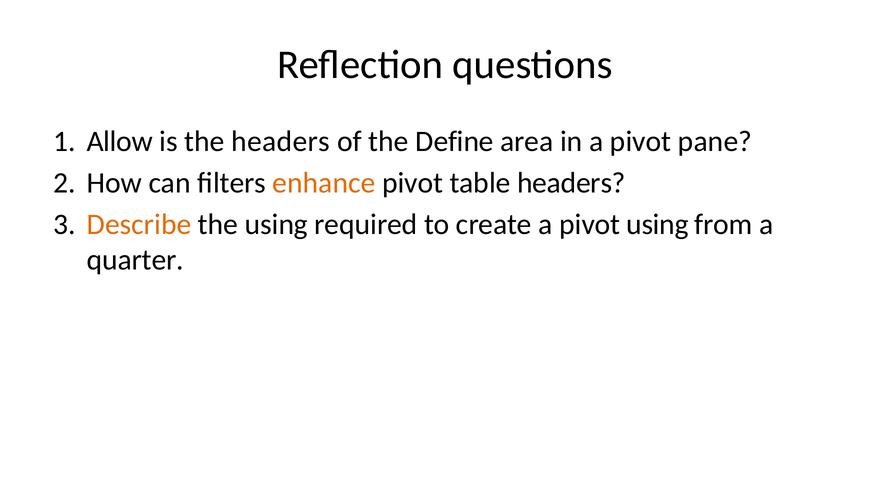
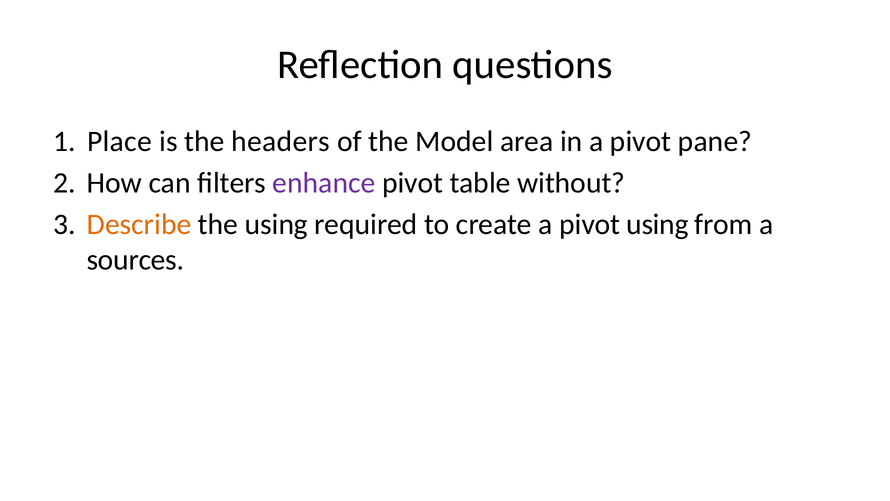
Allow: Allow -> Place
Define: Define -> Model
enhance colour: orange -> purple
table headers: headers -> without
quarter: quarter -> sources
